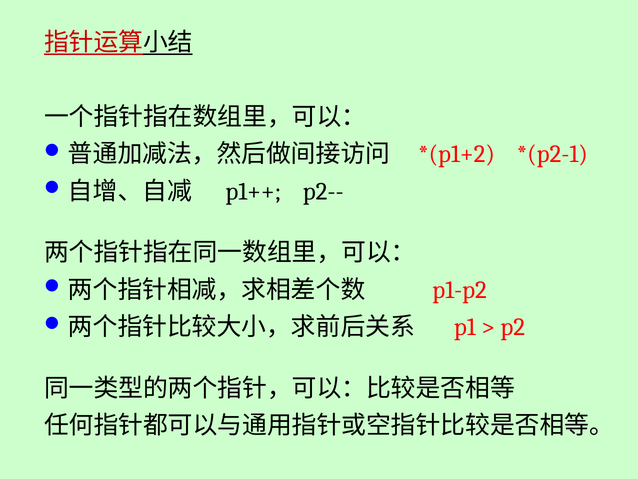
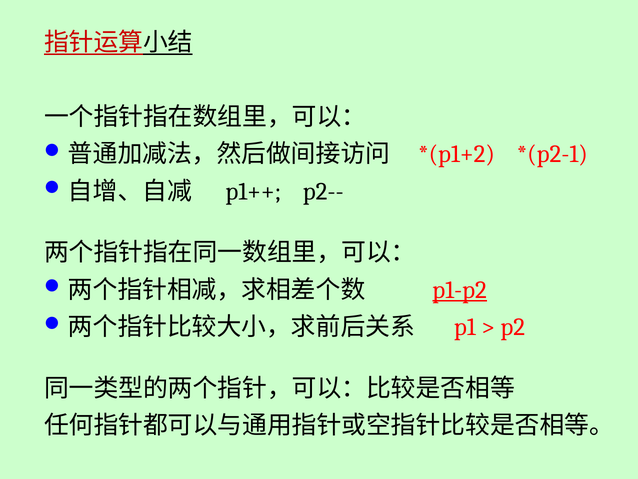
p1-p2 underline: none -> present
